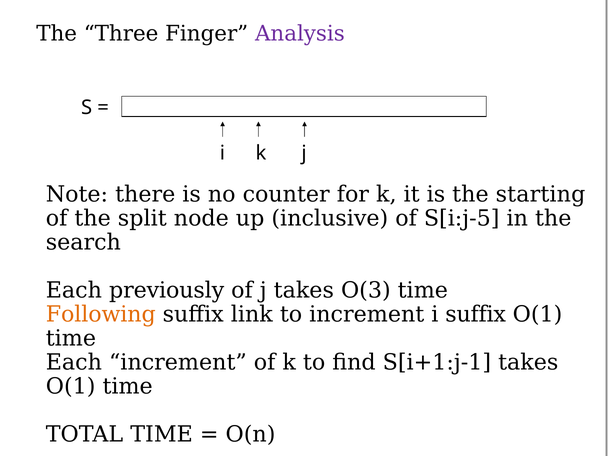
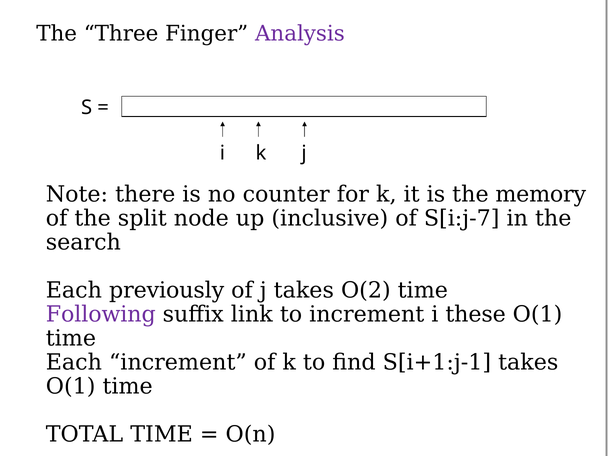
starting: starting -> memory
S[i:j-5: S[i:j-5 -> S[i:j-7
O(3: O(3 -> O(2
Following colour: orange -> purple
i suffix: suffix -> these
